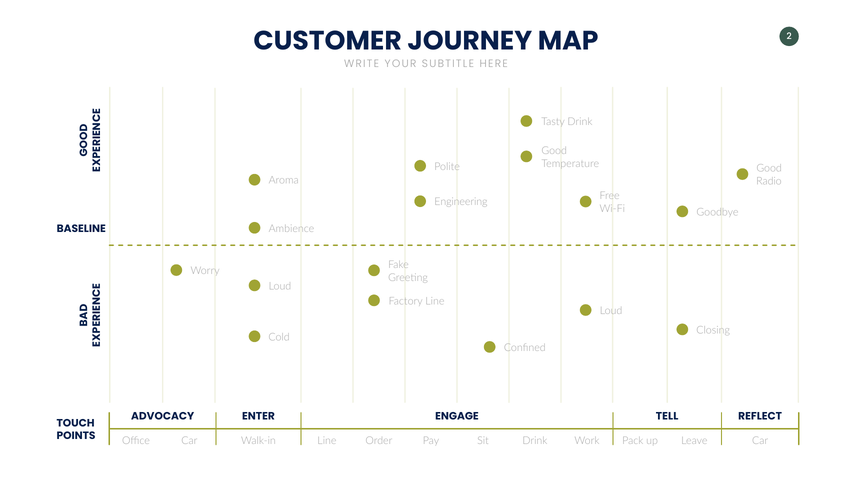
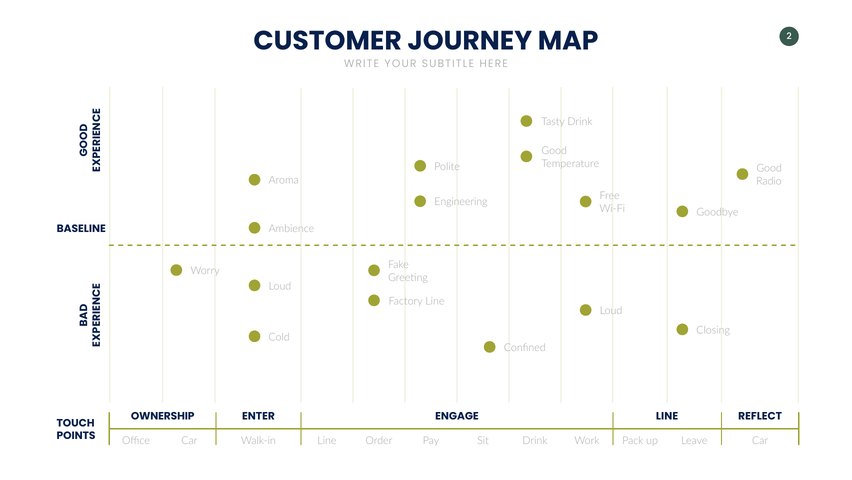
ADVOCACY: ADVOCACY -> OWNERSHIP
ENGAGE TELL: TELL -> LINE
